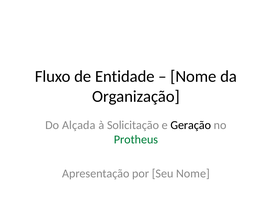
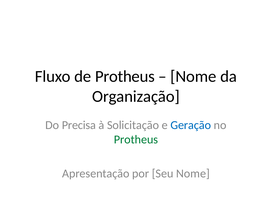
de Entidade: Entidade -> Protheus
Alçada: Alçada -> Precisa
Geração colour: black -> blue
